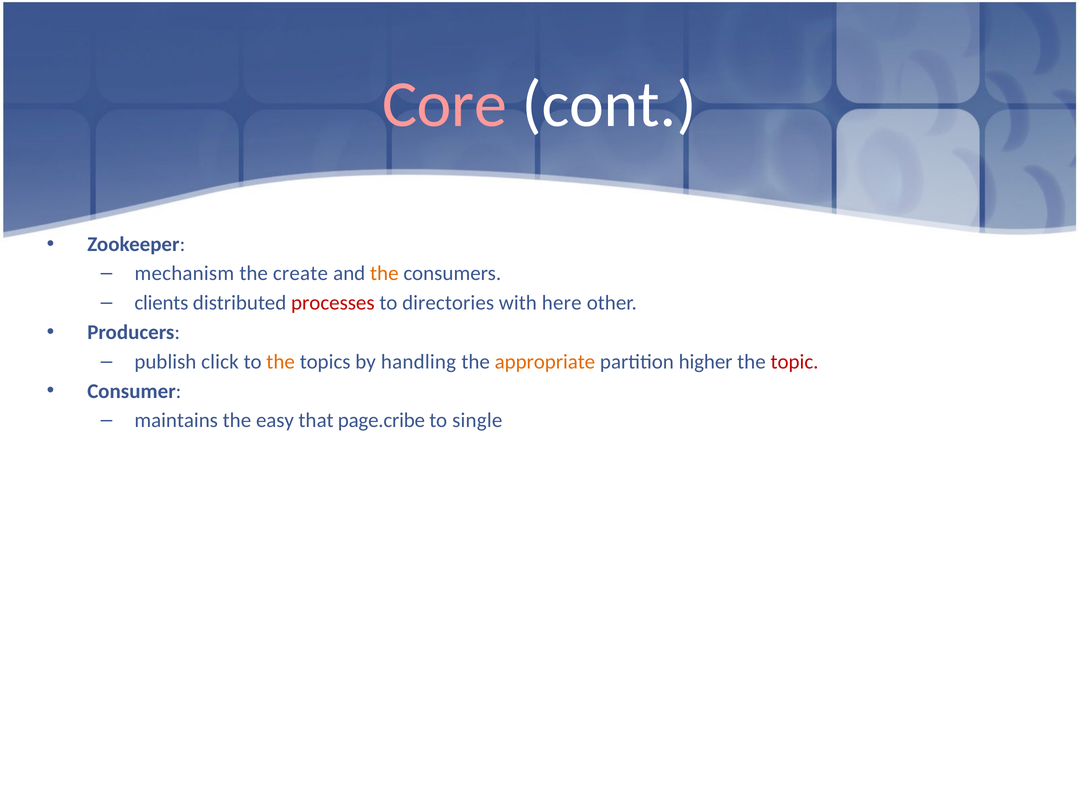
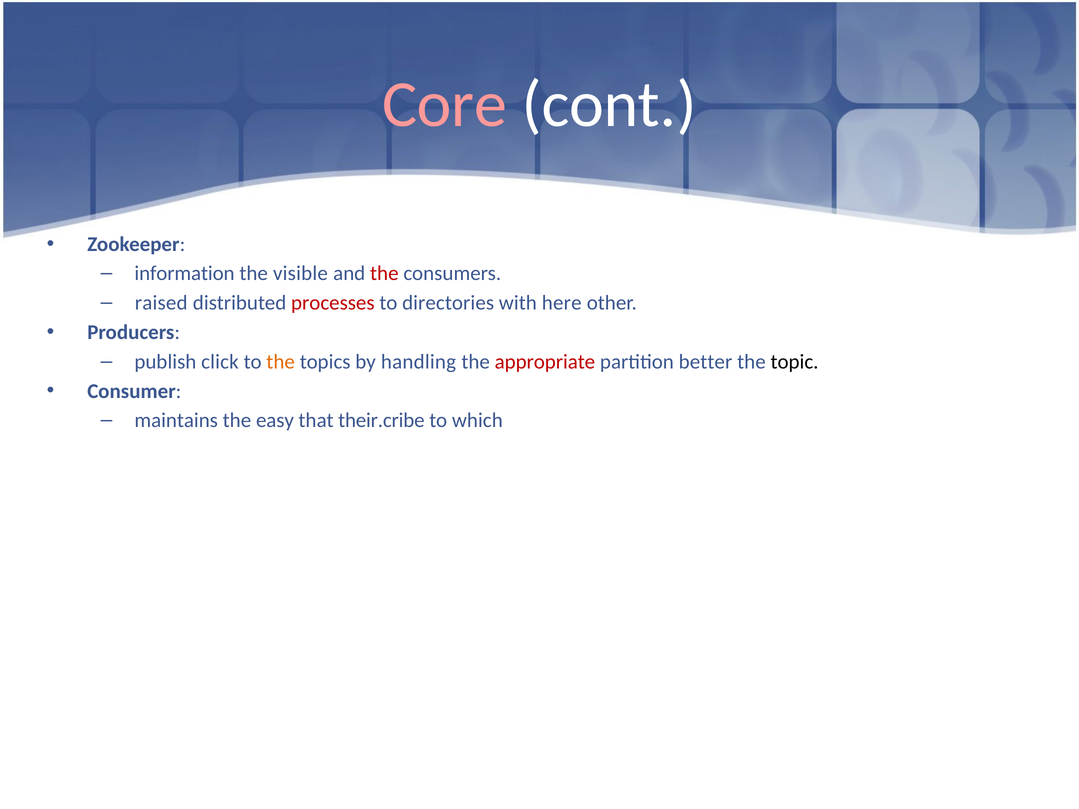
mechanism: mechanism -> information
create: create -> visible
the at (384, 274) colour: orange -> red
clients: clients -> raised
appropriate colour: orange -> red
higher: higher -> better
topic colour: red -> black
page.cribe: page.cribe -> their.cribe
single: single -> which
